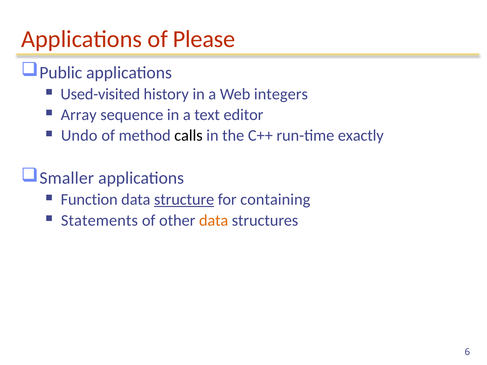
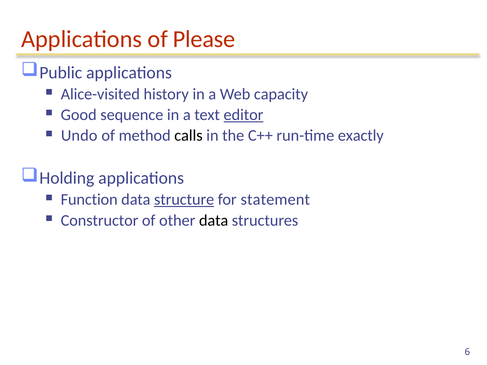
Used-visited: Used-visited -> Alice-visited
integers: integers -> capacity
Array: Array -> Good
editor underline: none -> present
Smaller: Smaller -> Holding
containing: containing -> statement
Statements: Statements -> Constructor
data at (214, 221) colour: orange -> black
